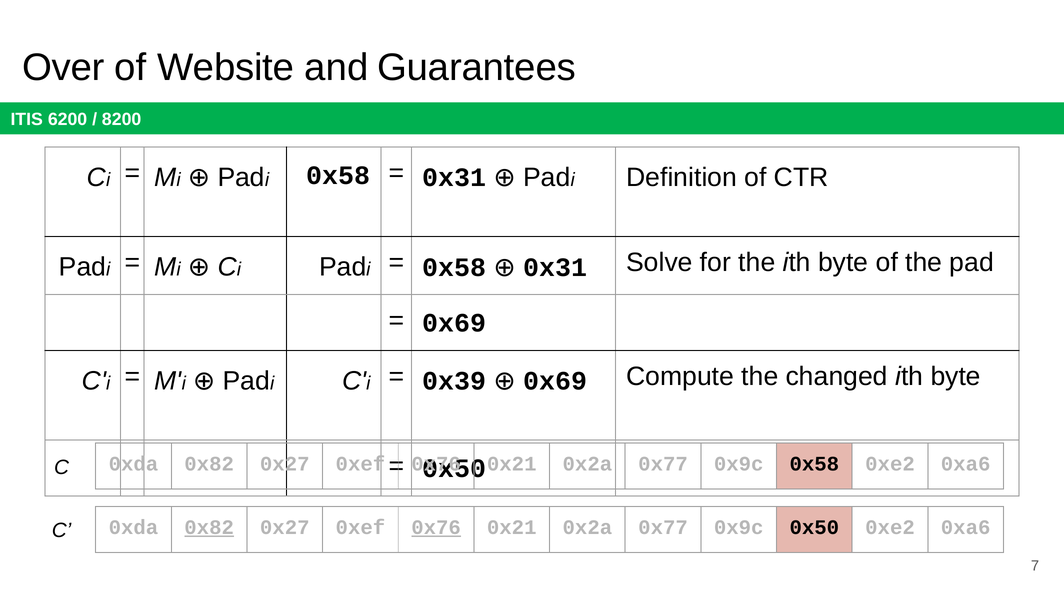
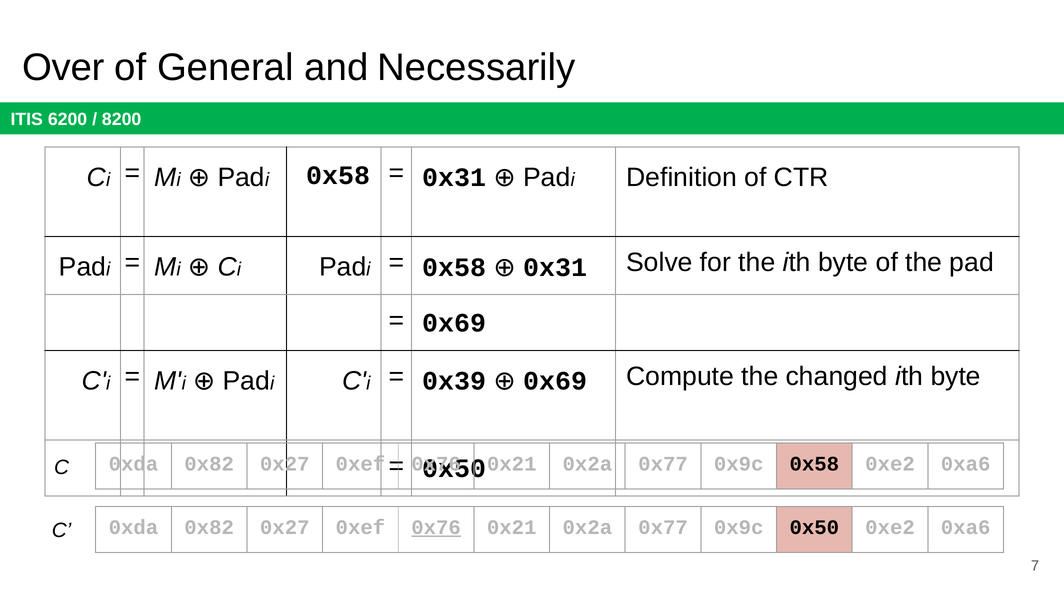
Website: Website -> General
Guarantees: Guarantees -> Necessarily
0x82 at (209, 528) underline: present -> none
